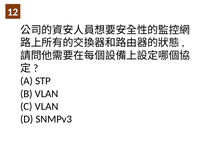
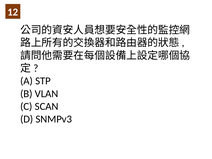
C VLAN: VLAN -> SCAN
